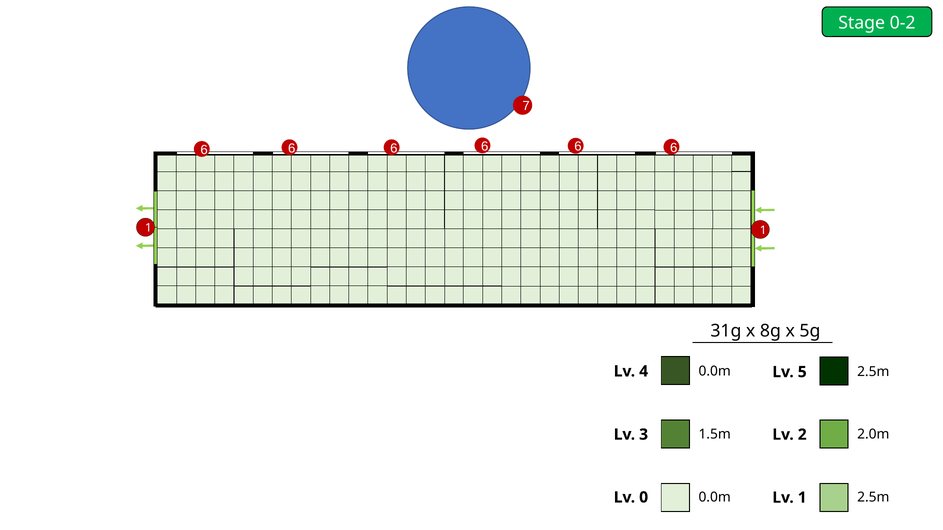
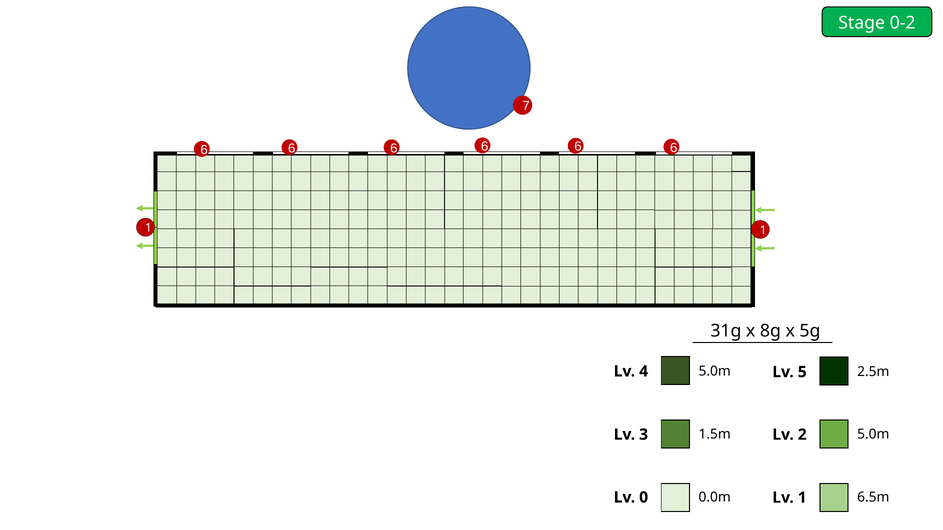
0.0m at (715, 371): 0.0m -> 5.0m
2.0m at (873, 435): 2.0m -> 5.0m
0 2.5m: 2.5m -> 6.5m
